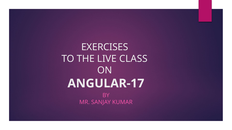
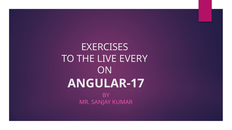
CLASS: CLASS -> EVERY
